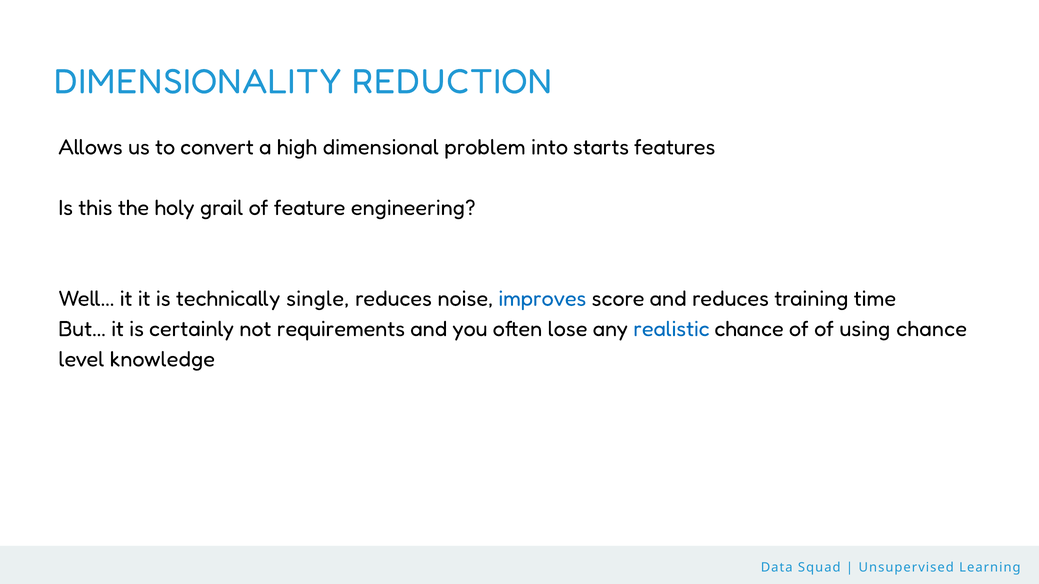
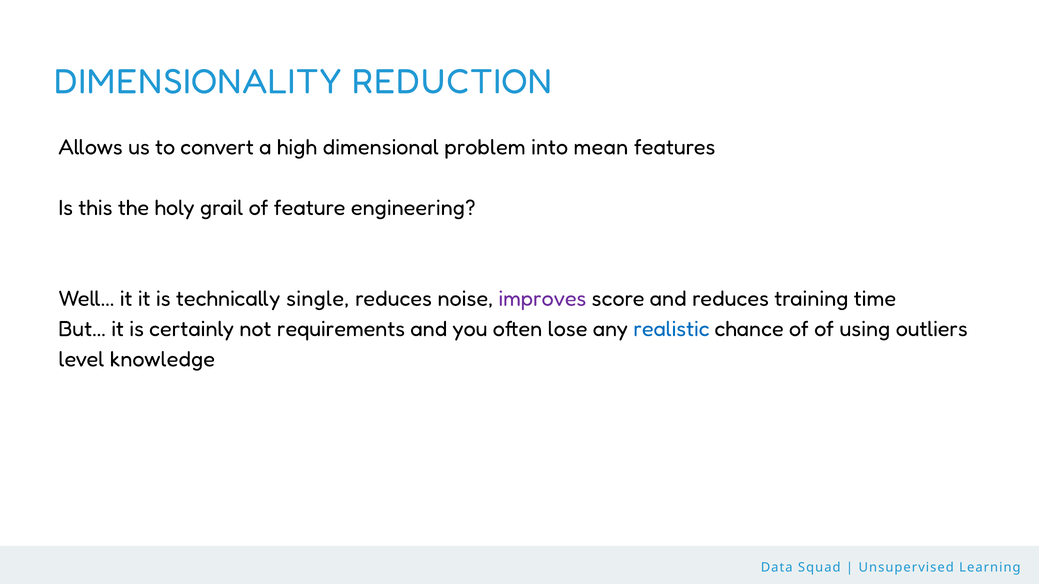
starts: starts -> mean
improves colour: blue -> purple
using chance: chance -> outliers
